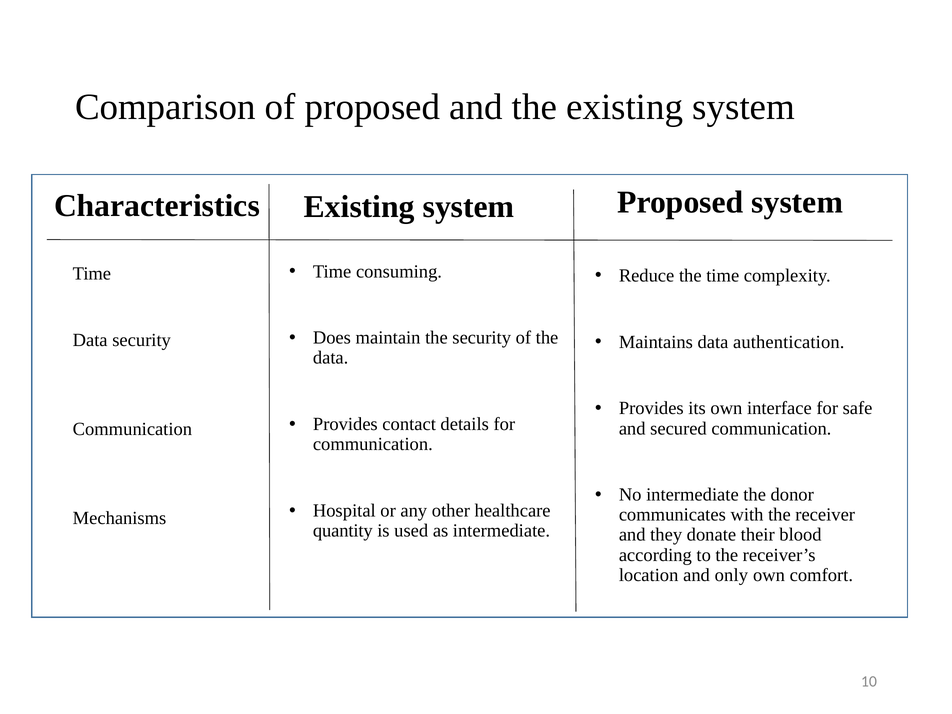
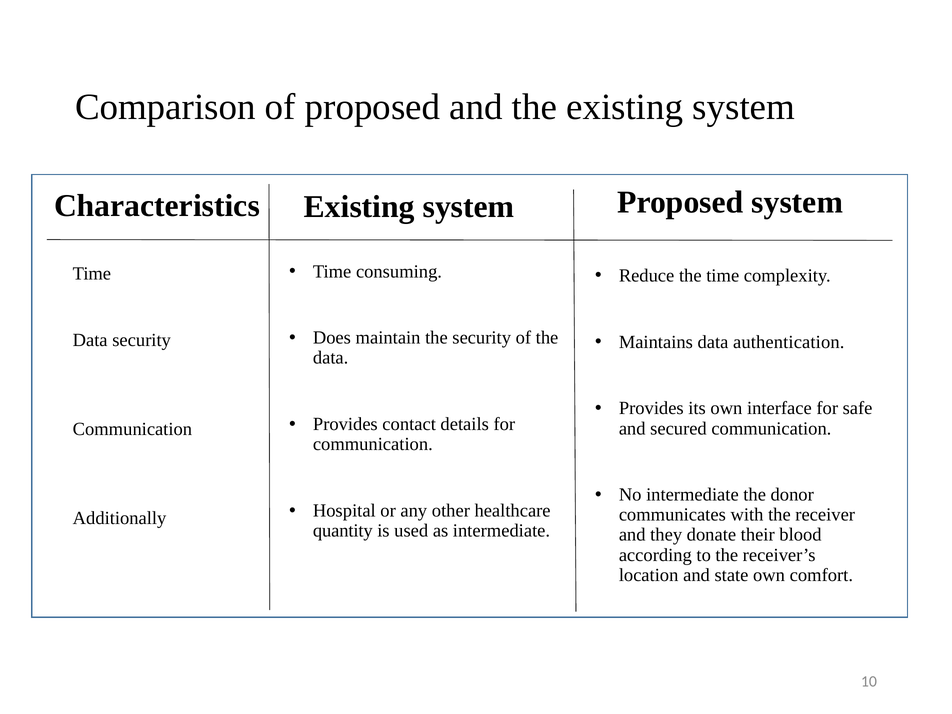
Mechanisms: Mechanisms -> Additionally
only: only -> state
